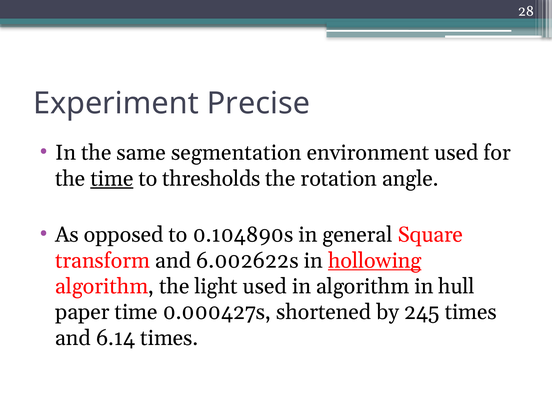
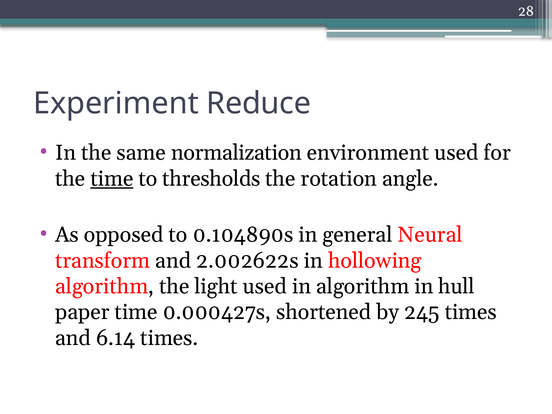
Precise: Precise -> Reduce
segmentation: segmentation -> normalization
Square: Square -> Neural
6.002622s: 6.002622s -> 2.002622s
hollowing underline: present -> none
